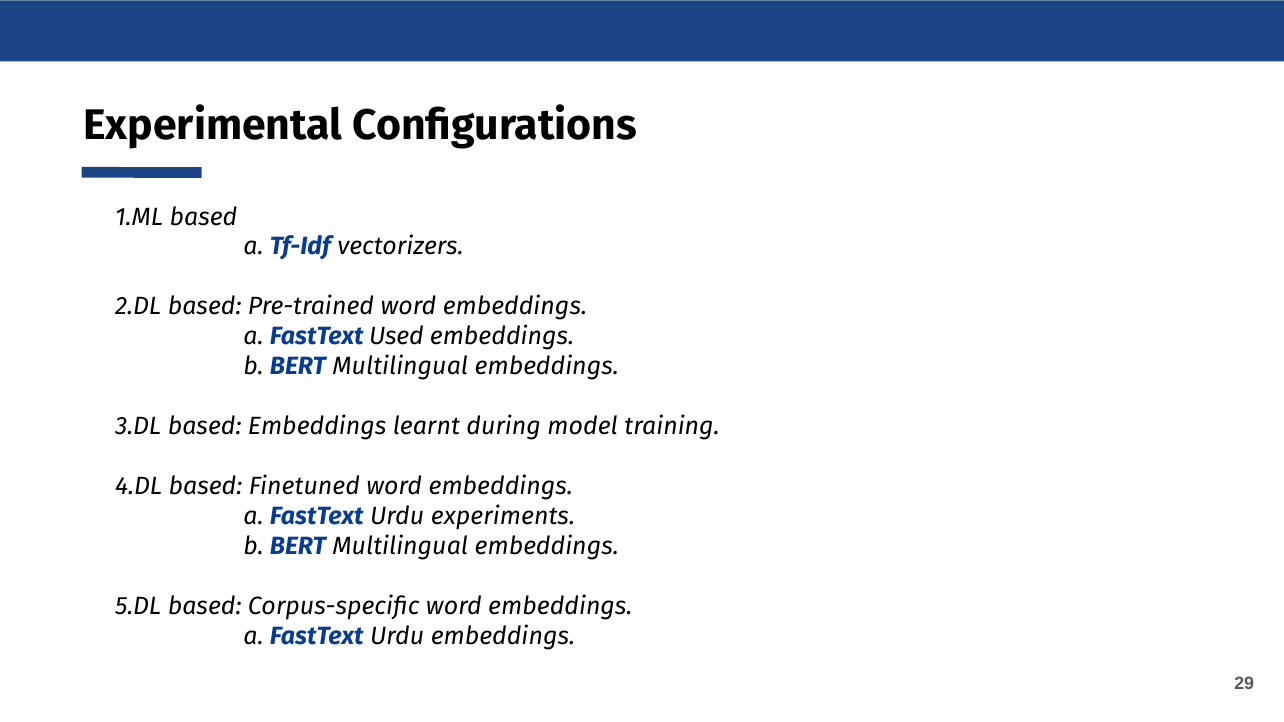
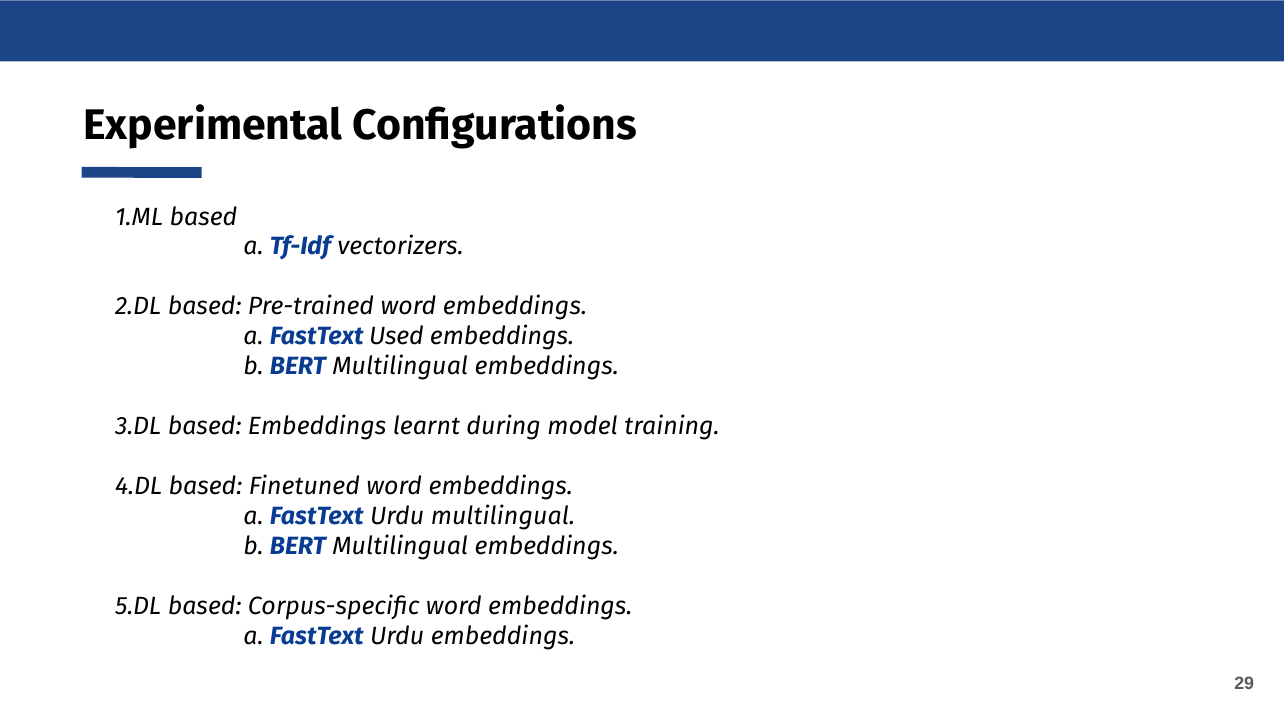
Urdu experiments: experiments -> multilingual
